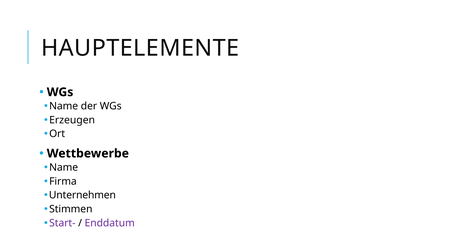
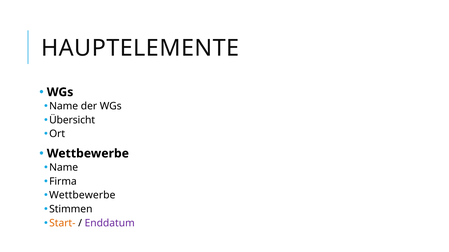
Erzeugen: Erzeugen -> Übersicht
Unternehmen at (82, 196): Unternehmen -> Wettbewerbe
Start- colour: purple -> orange
